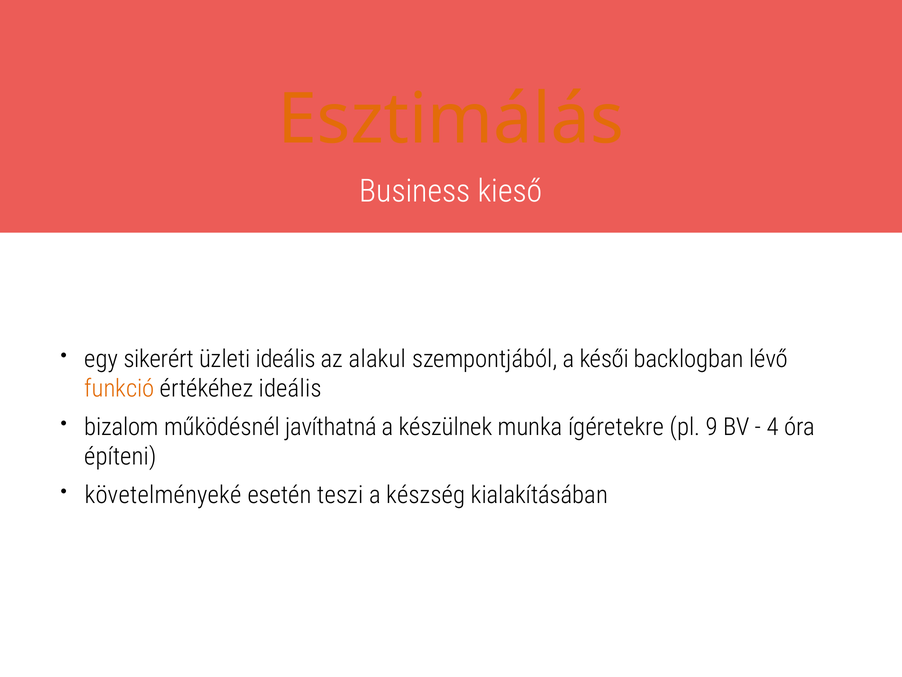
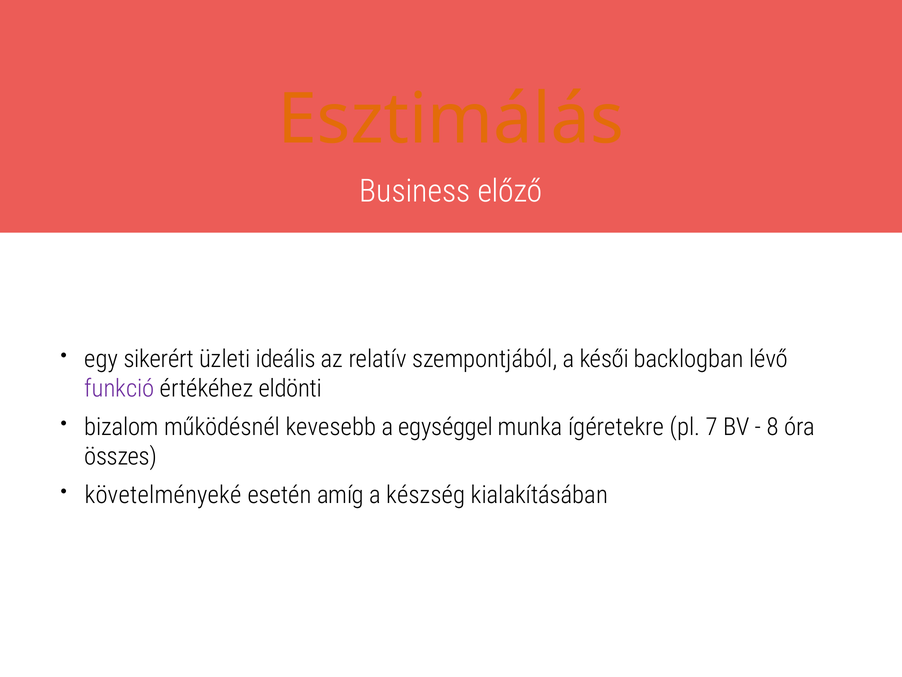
kieső: kieső -> előző
alakul: alakul -> relatív
funkció colour: orange -> purple
értékéhez ideális: ideális -> eldönti
javíthatná: javíthatná -> kevesebb
készülnek: készülnek -> egységgel
9: 9 -> 7
4: 4 -> 8
építeni: építeni -> összes
teszi: teszi -> amíg
